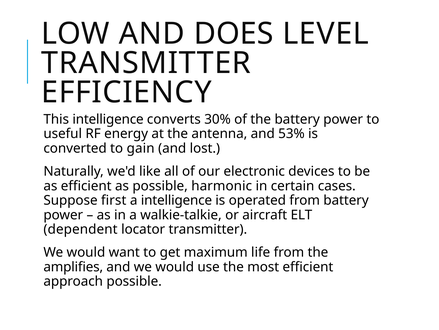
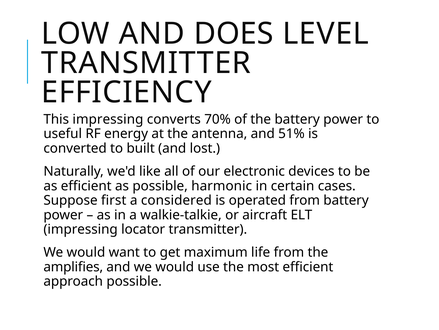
This intelligence: intelligence -> impressing
30%: 30% -> 70%
53%: 53% -> 51%
gain: gain -> built
a intelligence: intelligence -> considered
dependent at (81, 229): dependent -> impressing
